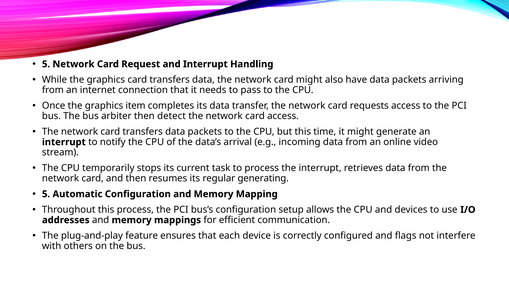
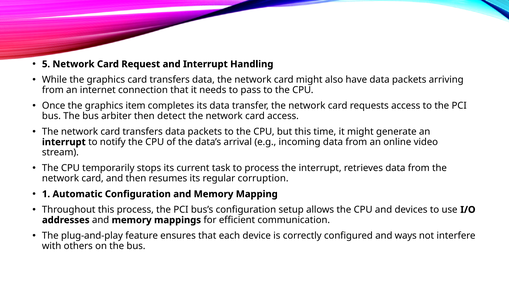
generating: generating -> corruption
5 at (46, 194): 5 -> 1
flags: flags -> ways
